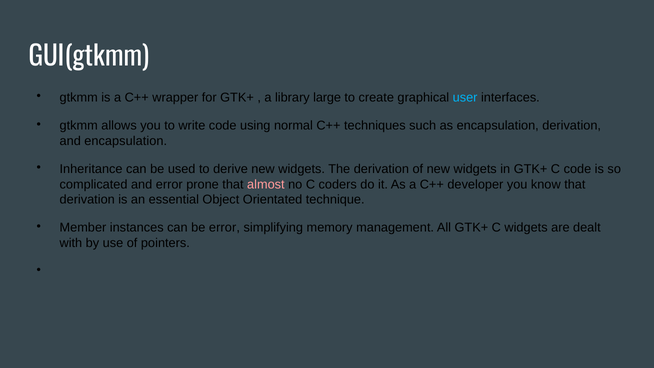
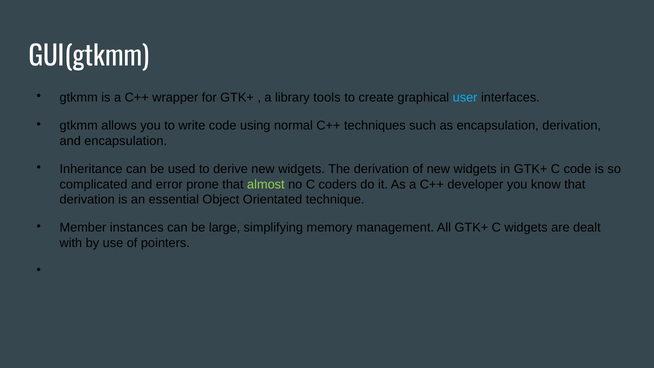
large: large -> tools
almost colour: pink -> light green
be error: error -> large
